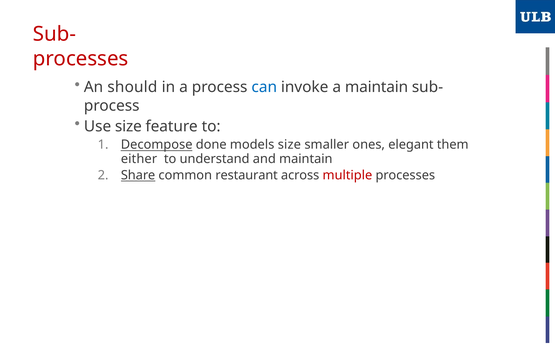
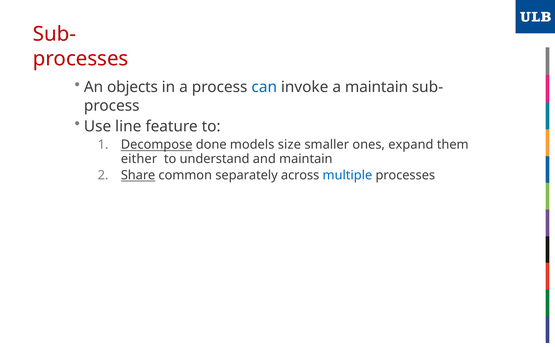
should: should -> objects
Use size: size -> line
elegant: elegant -> expand
restaurant: restaurant -> separately
multiple colour: red -> blue
